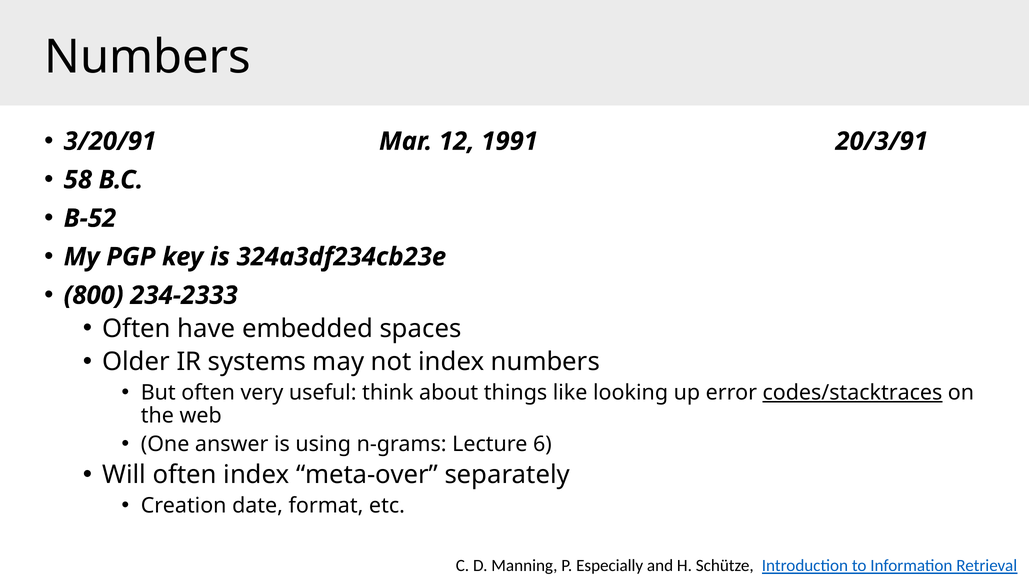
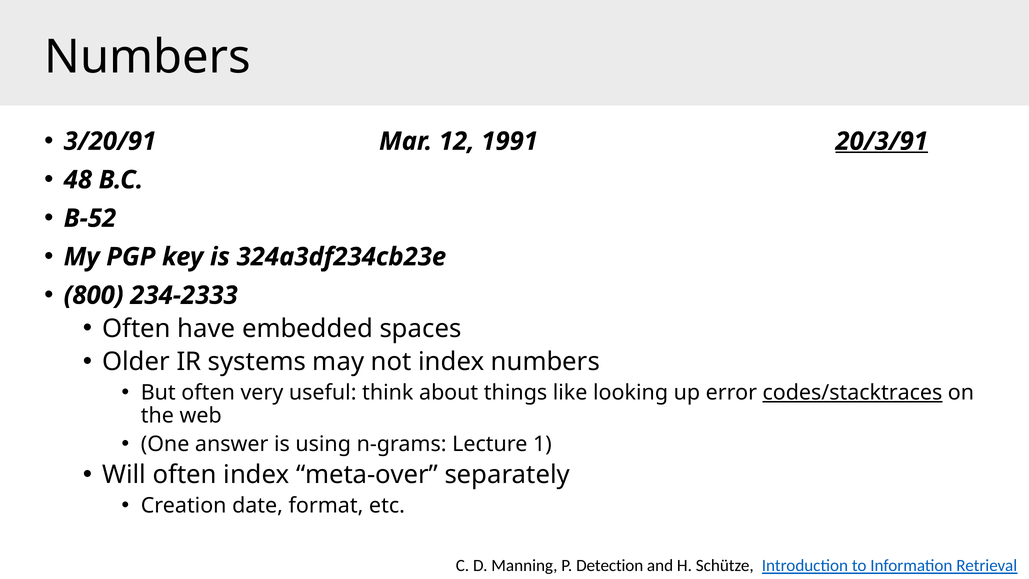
20/3/91 underline: none -> present
58: 58 -> 48
6: 6 -> 1
Especially: Especially -> Detection
